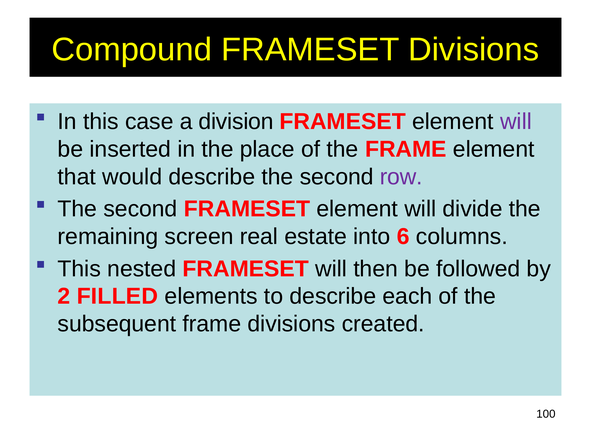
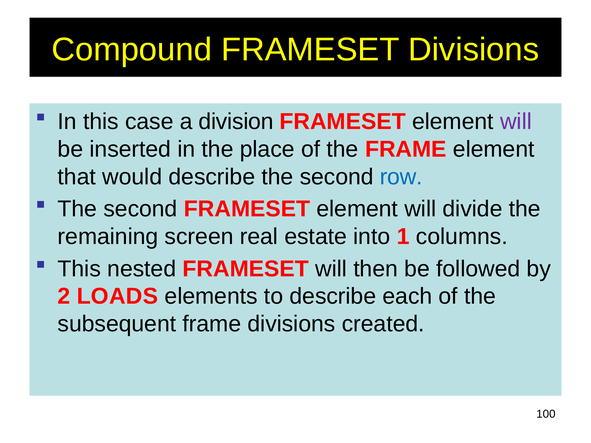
row colour: purple -> blue
6: 6 -> 1
FILLED: FILLED -> LOADS
